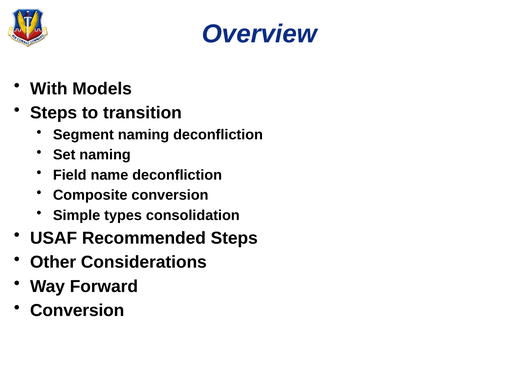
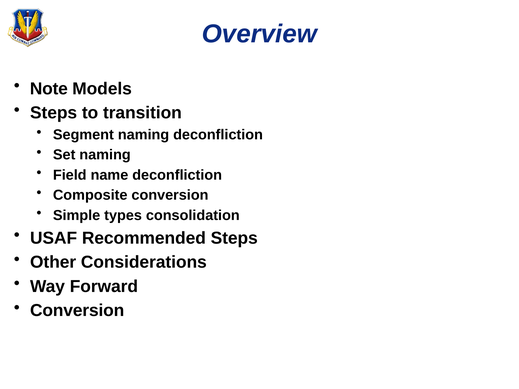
With: With -> Note
